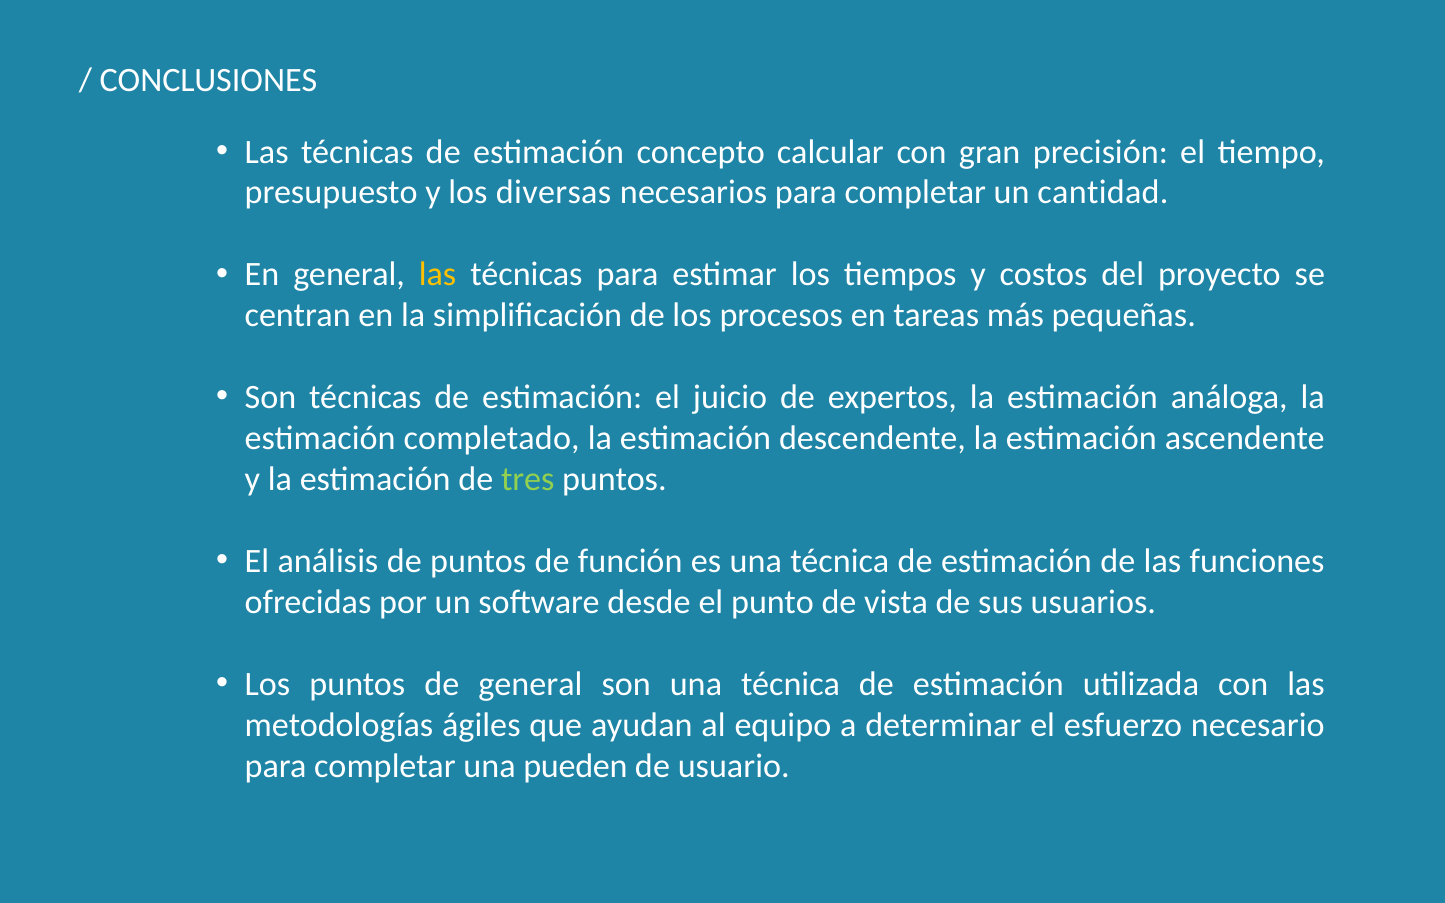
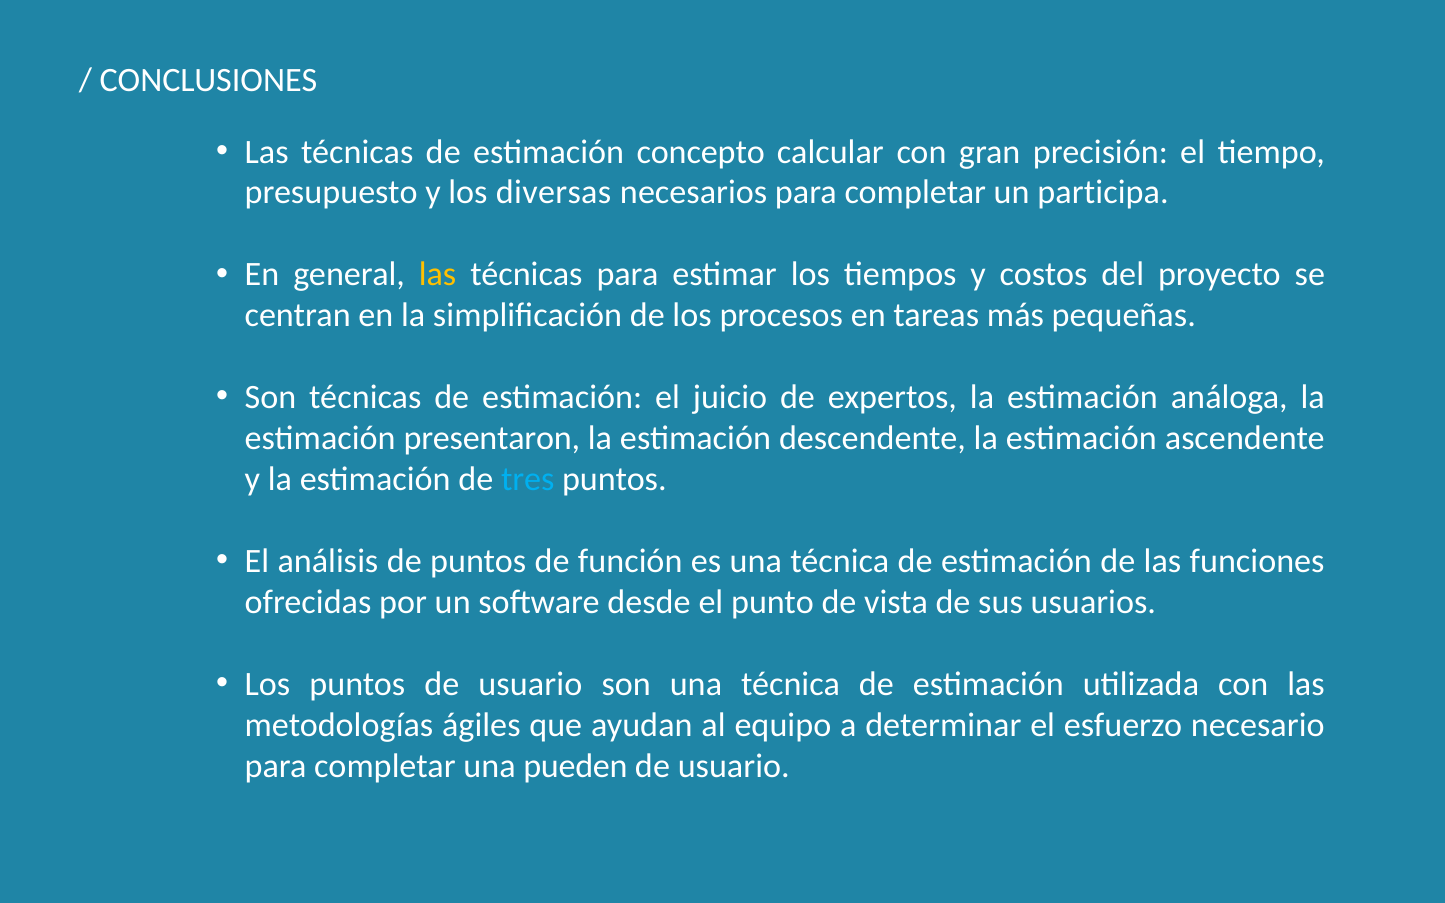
cantidad: cantidad -> participa
completado: completado -> presentaron
tres colour: light green -> light blue
puntos de general: general -> usuario
